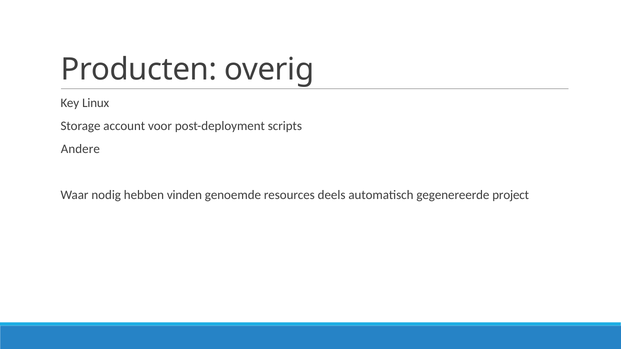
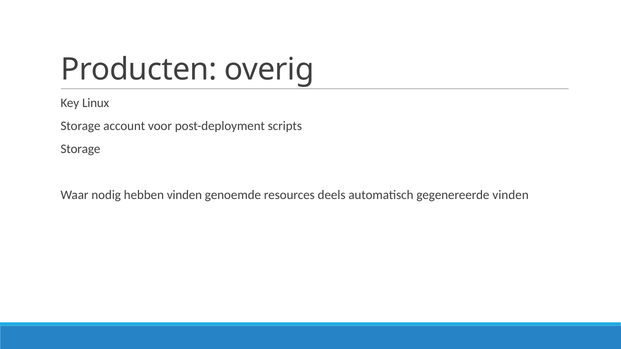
Andere at (80, 149): Andere -> Storage
gegenereerde project: project -> vinden
